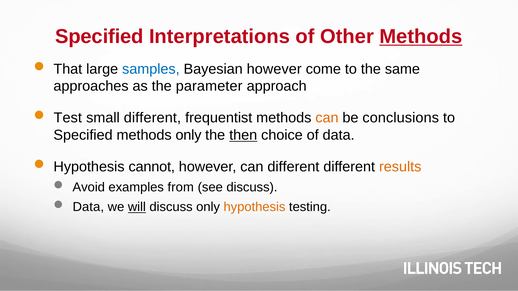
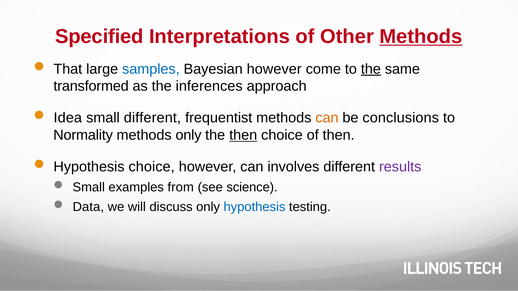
the at (371, 69) underline: none -> present
approaches: approaches -> transformed
parameter: parameter -> inferences
Test: Test -> Idea
Specified at (83, 135): Specified -> Normality
of data: data -> then
Hypothesis cannot: cannot -> choice
can different: different -> involves
results colour: orange -> purple
Avoid at (89, 187): Avoid -> Small
see discuss: discuss -> science
will underline: present -> none
hypothesis at (254, 207) colour: orange -> blue
